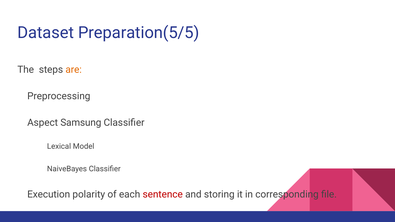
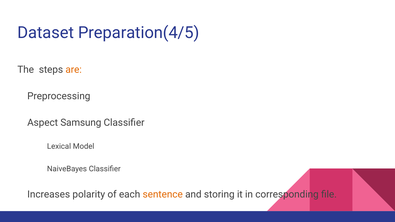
Preparation(5/5: Preparation(5/5 -> Preparation(4/5
Execution: Execution -> Increases
sentence colour: red -> orange
